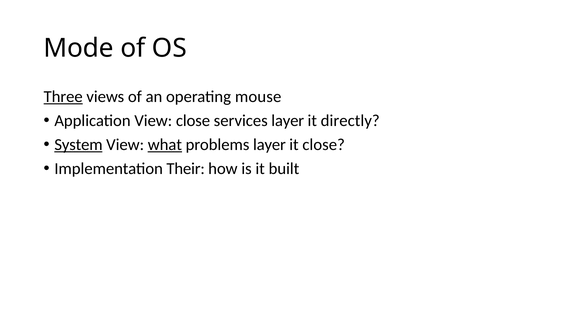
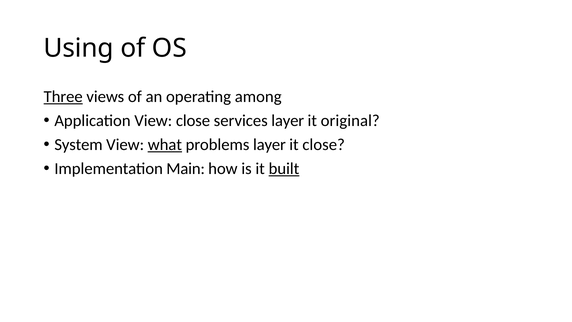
Mode: Mode -> Using
mouse: mouse -> among
directly: directly -> original
System underline: present -> none
Their: Their -> Main
built underline: none -> present
